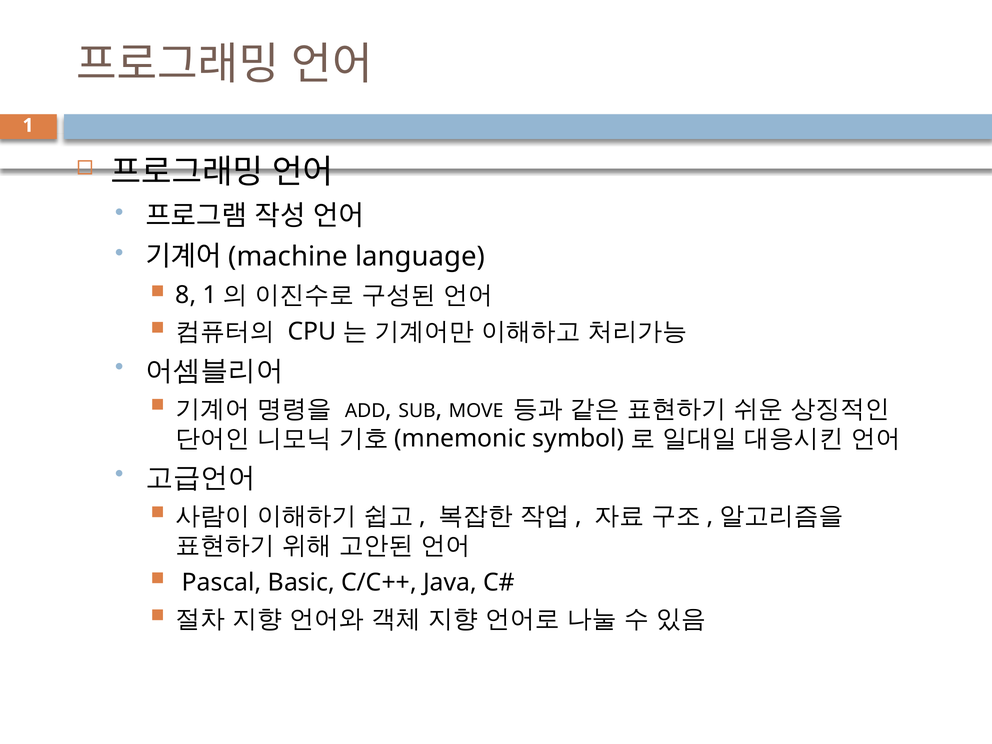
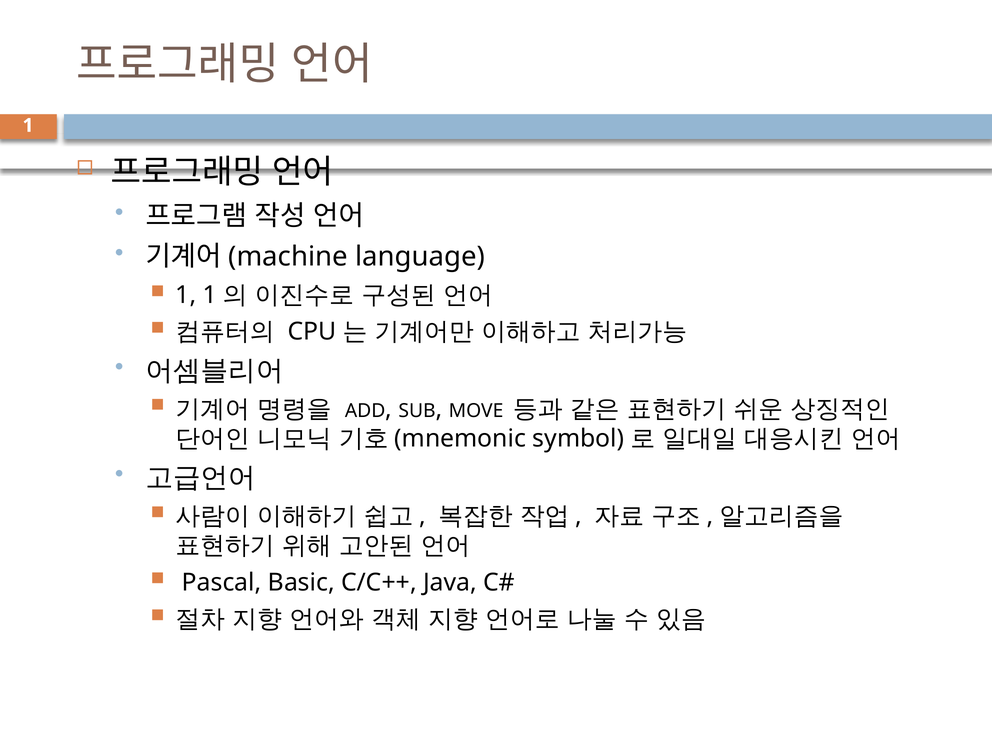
8 at (186, 295): 8 -> 1
